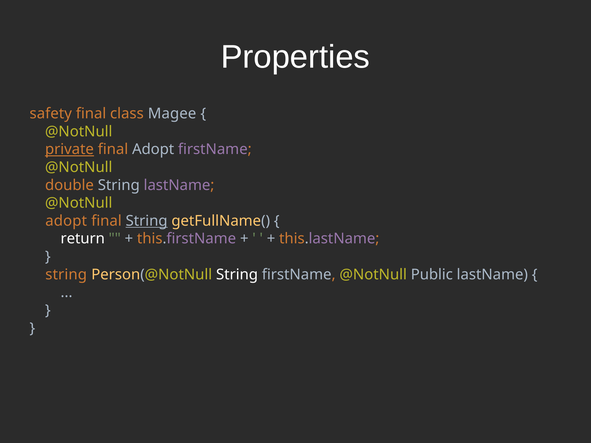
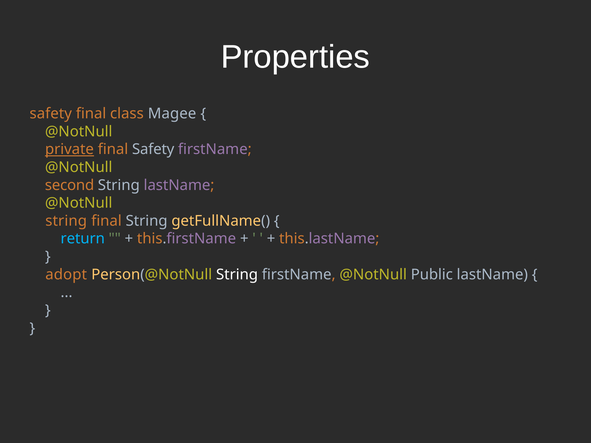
final Adopt: Adopt -> Safety
double: double -> second
adopt at (66, 221): adopt -> string
String at (147, 221) underline: present -> none
return colour: white -> light blue
string at (66, 275): string -> adopt
